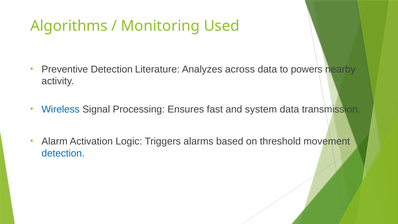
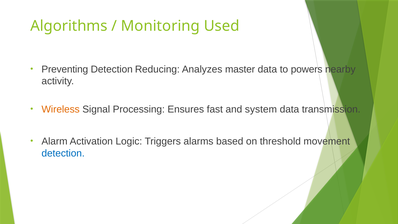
Preventive: Preventive -> Preventing
Literature: Literature -> Reducing
across: across -> master
Wireless colour: blue -> orange
